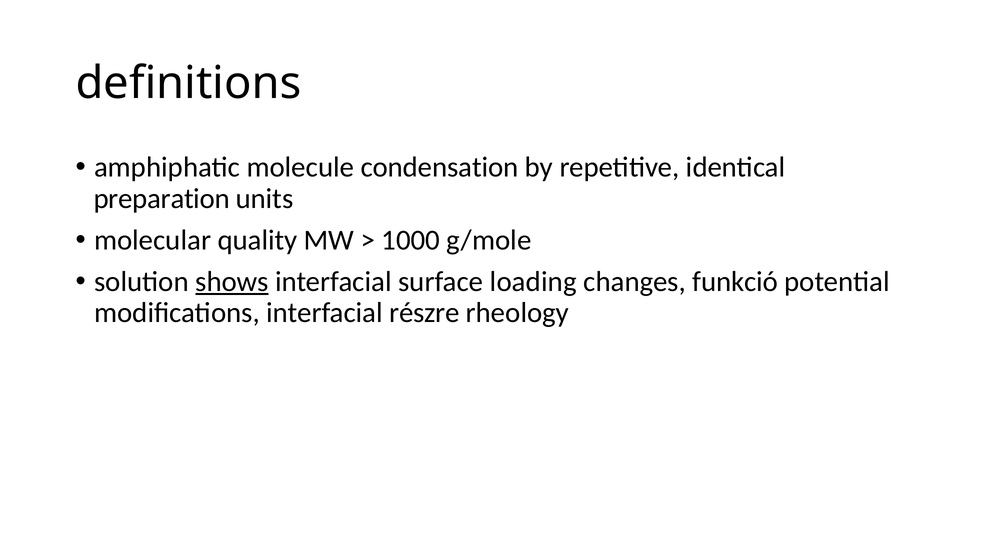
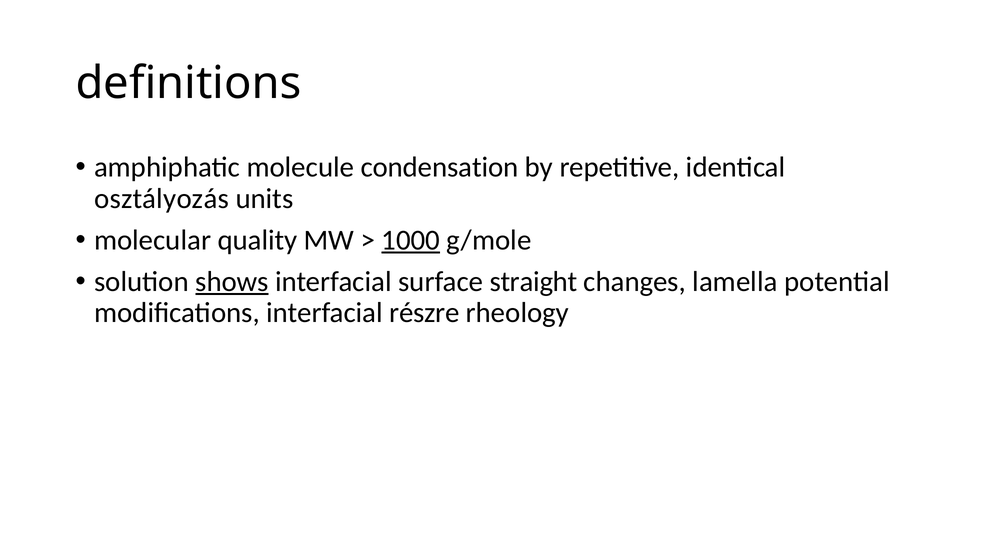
preparation: preparation -> osztályozás
1000 underline: none -> present
loading: loading -> straight
funkció: funkció -> lamella
